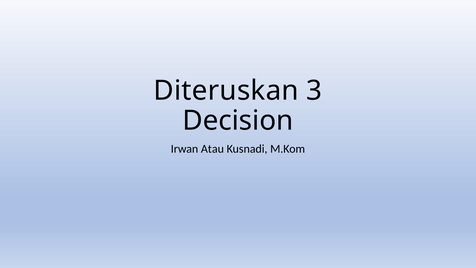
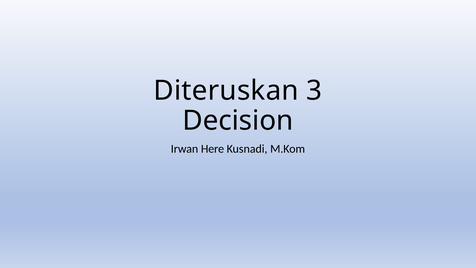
Atau: Atau -> Here
